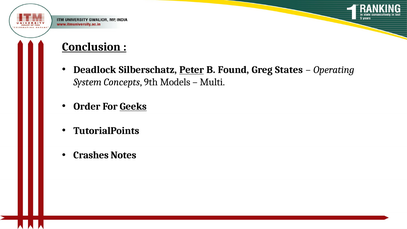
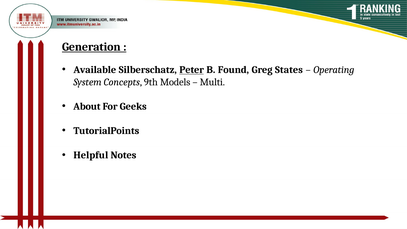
Conclusion: Conclusion -> Generation
Deadlock: Deadlock -> Available
Order: Order -> About
Geeks underline: present -> none
Crashes: Crashes -> Helpful
